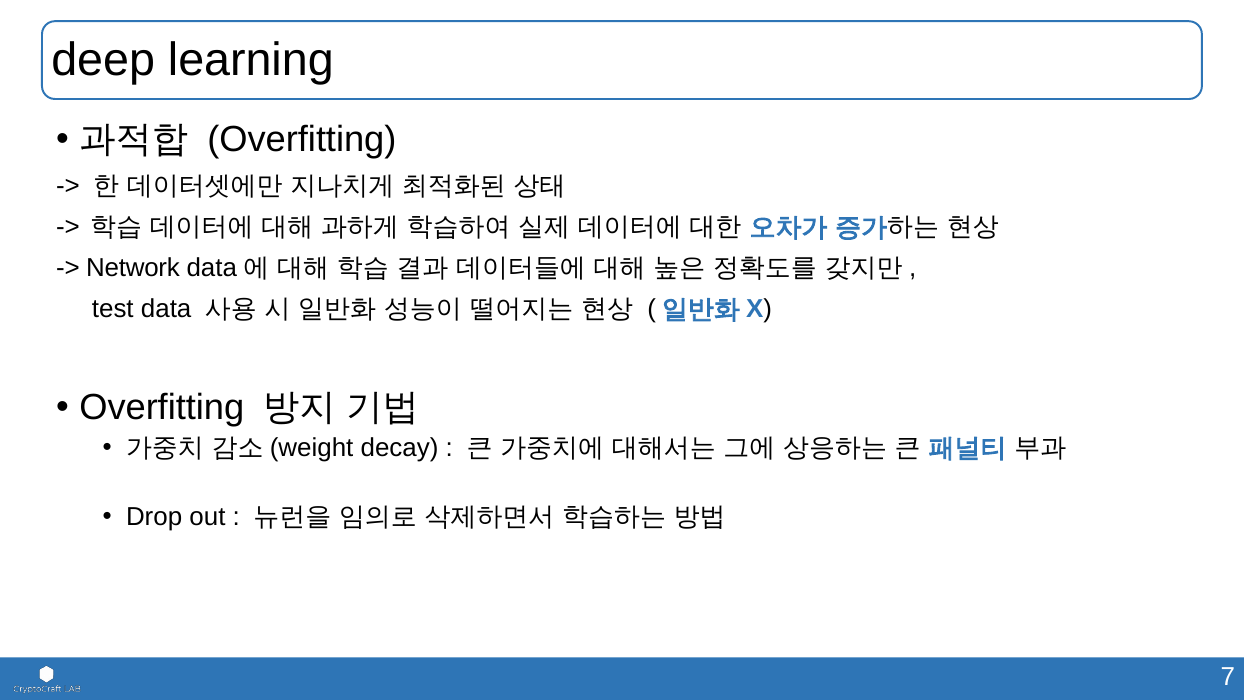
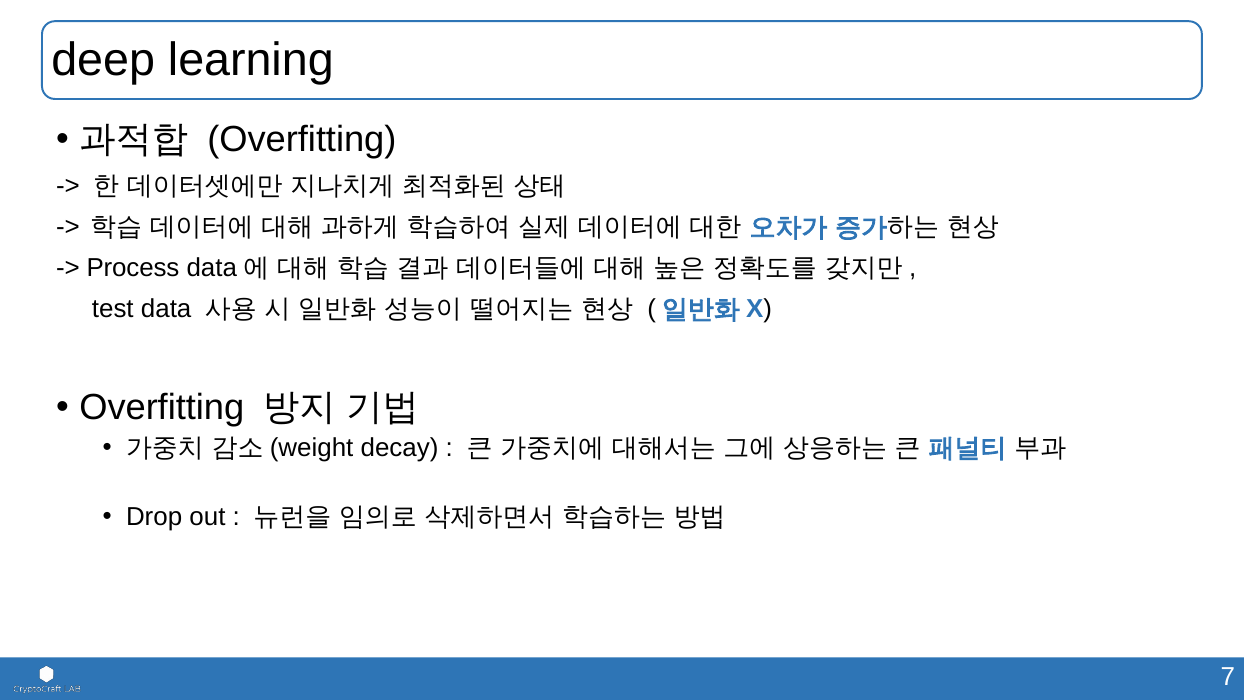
Network: Network -> Process
